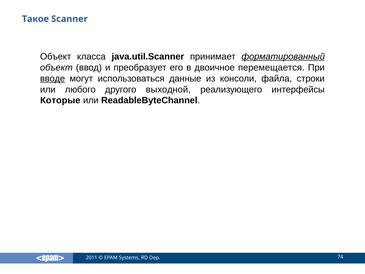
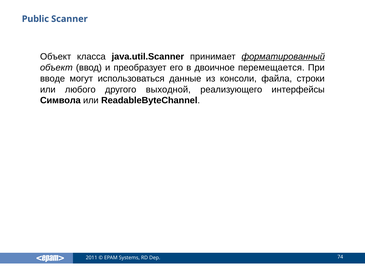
Такое: Такое -> Public
вводе underline: present -> none
Которые: Которые -> Символа
